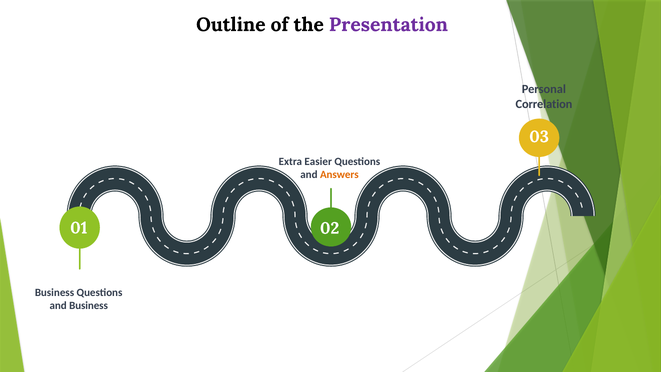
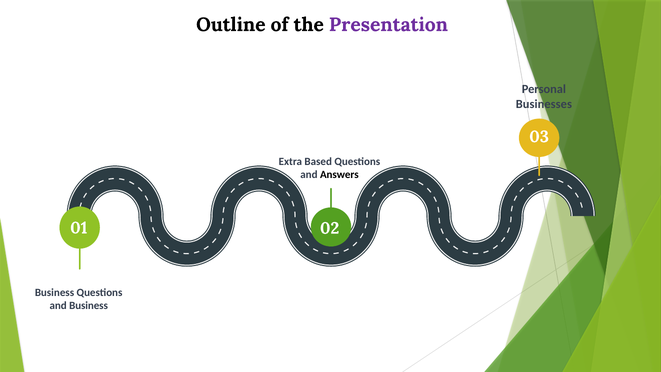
Correlation: Correlation -> Businesses
Easier: Easier -> Based
Answers colour: orange -> black
